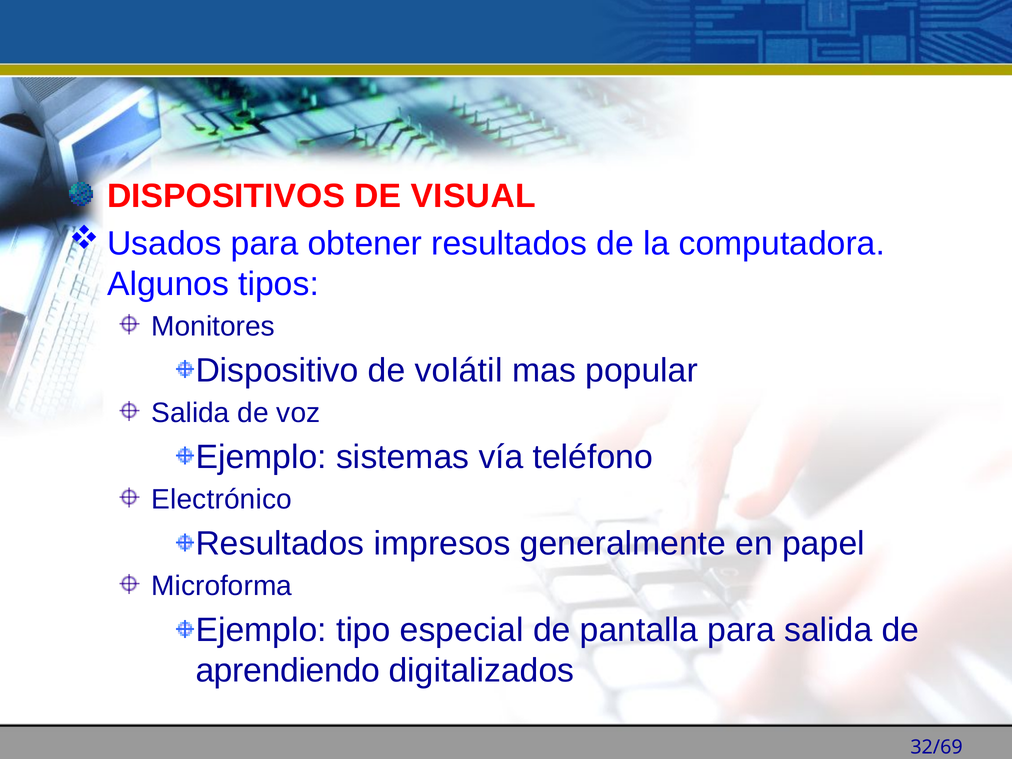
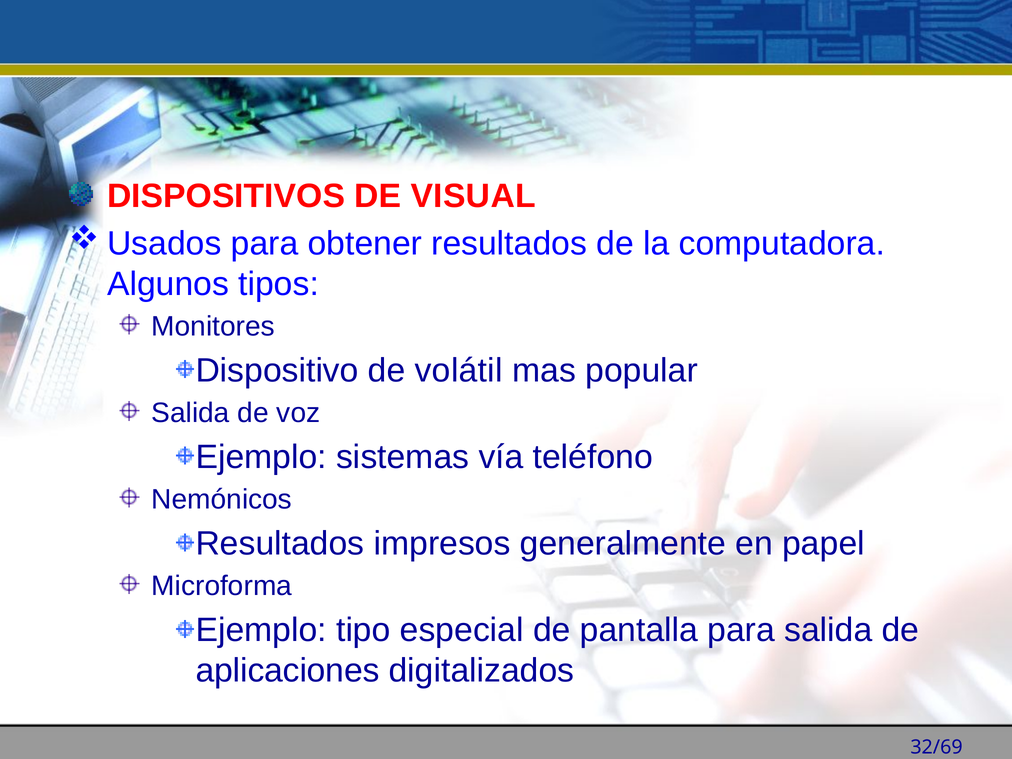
Electrónico: Electrónico -> Nemónicos
aprendiendo: aprendiendo -> aplicaciones
